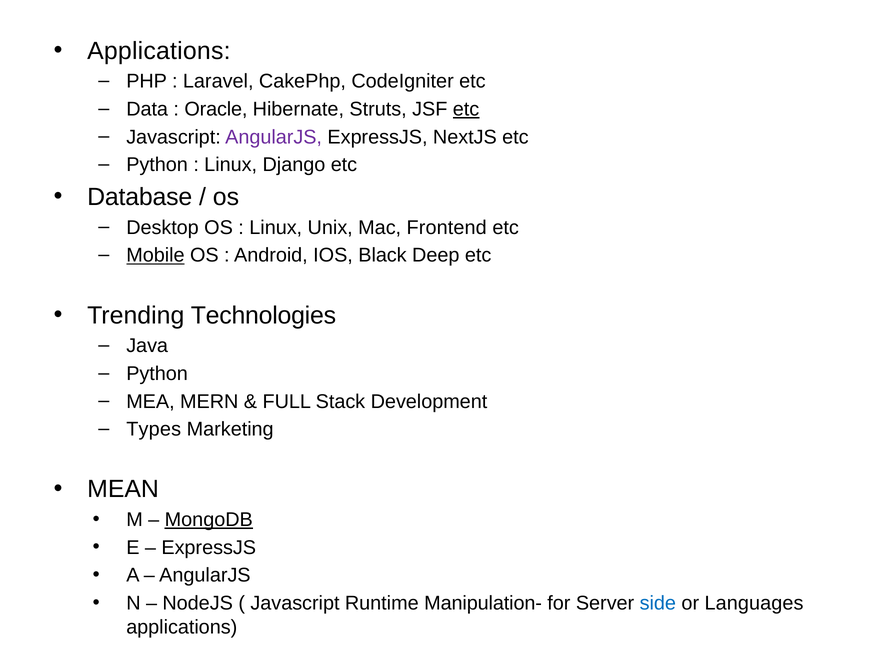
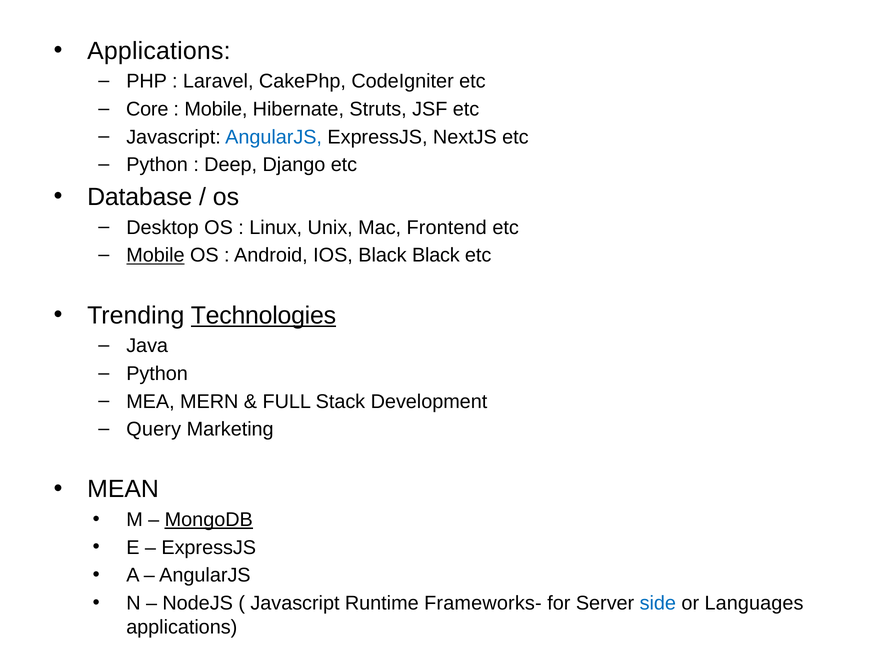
Data: Data -> Core
Oracle at (216, 109): Oracle -> Mobile
etc at (466, 109) underline: present -> none
AngularJS at (274, 137) colour: purple -> blue
Linux at (231, 165): Linux -> Deep
Black Deep: Deep -> Black
Technologies underline: none -> present
Types: Types -> Query
Manipulation-: Manipulation- -> Frameworks-
